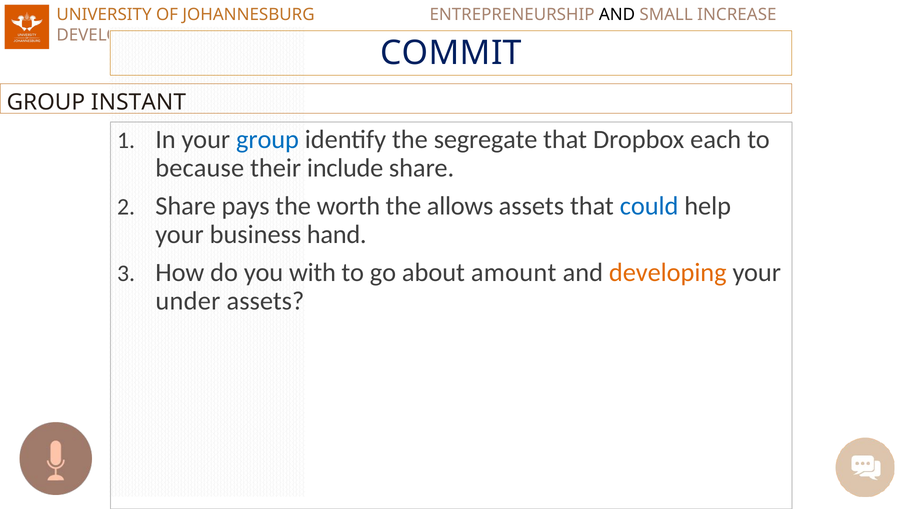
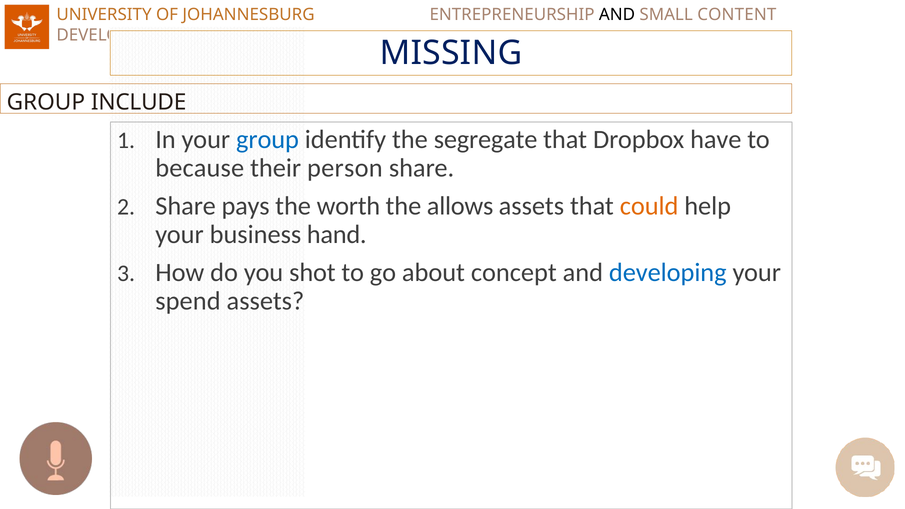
INCREASE: INCREASE -> CONTENT
COMMIT: COMMIT -> MISSING
INSTANT: INSTANT -> INCLUDE
each: each -> have
include: include -> person
could colour: blue -> orange
with: with -> shot
amount: amount -> concept
developing colour: orange -> blue
under: under -> spend
